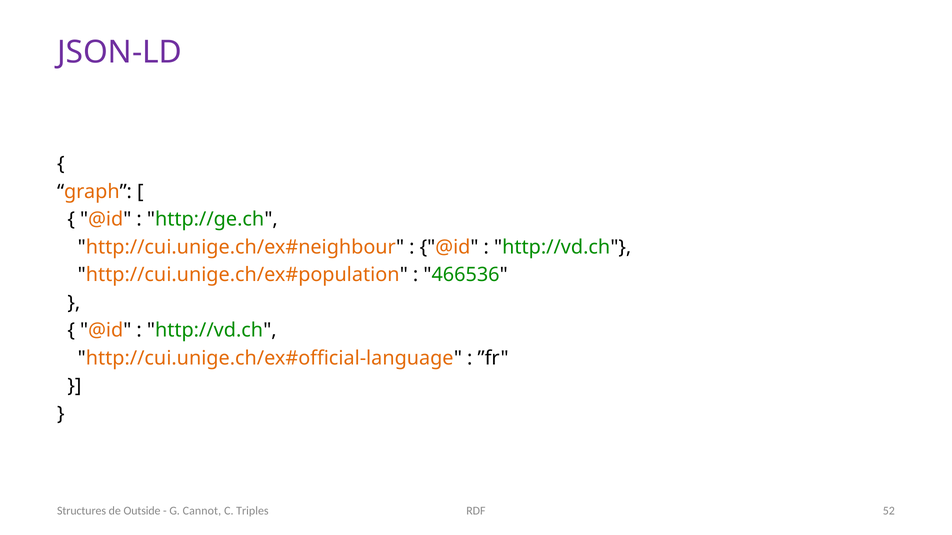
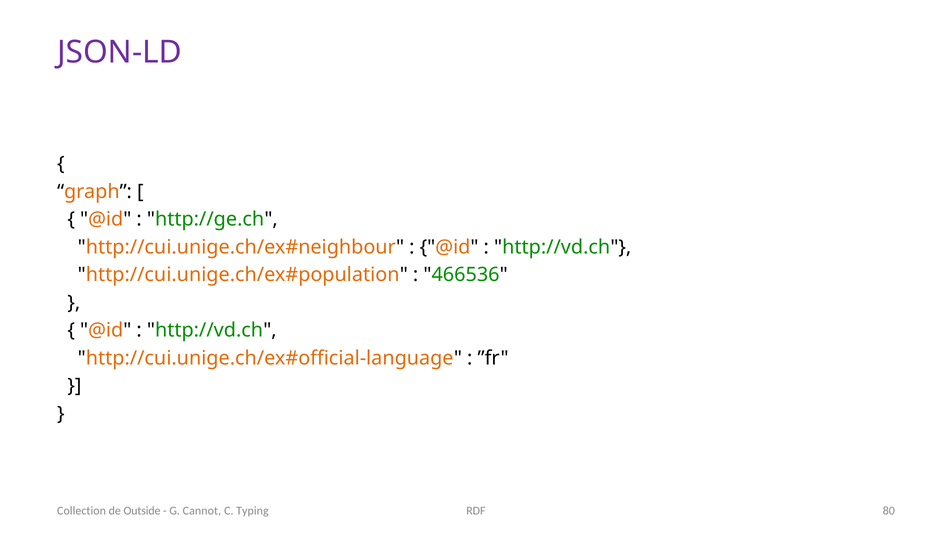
Structures: Structures -> Collection
Triples: Triples -> Typing
52: 52 -> 80
